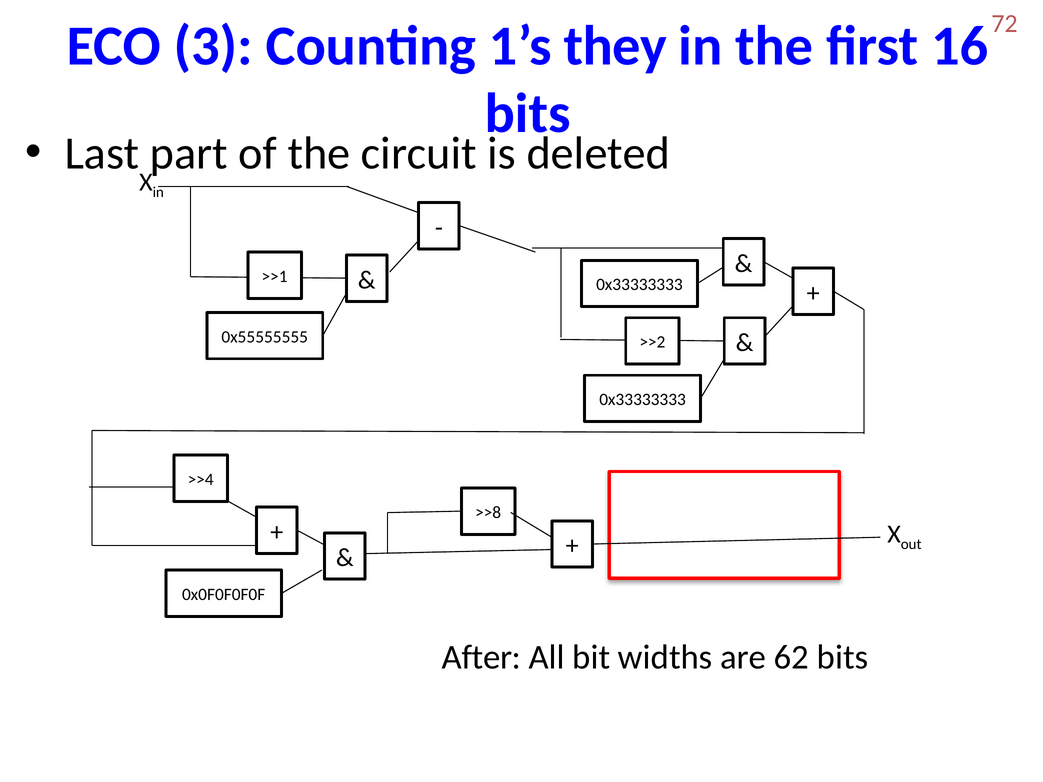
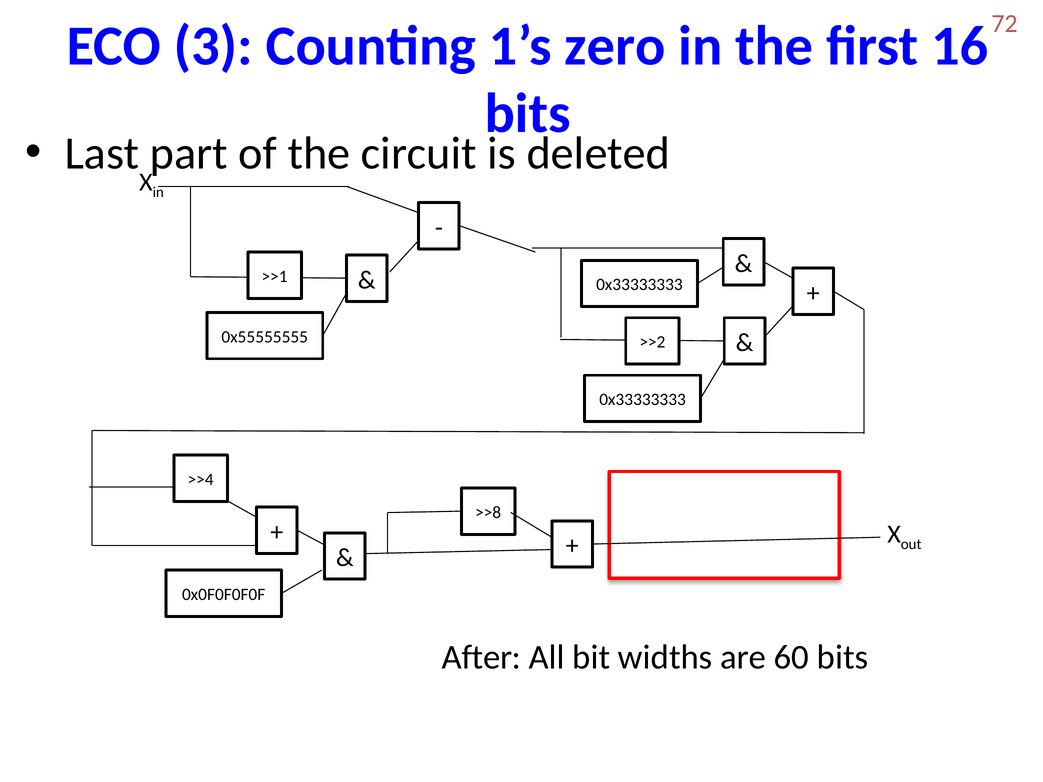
they: they -> zero
62: 62 -> 60
